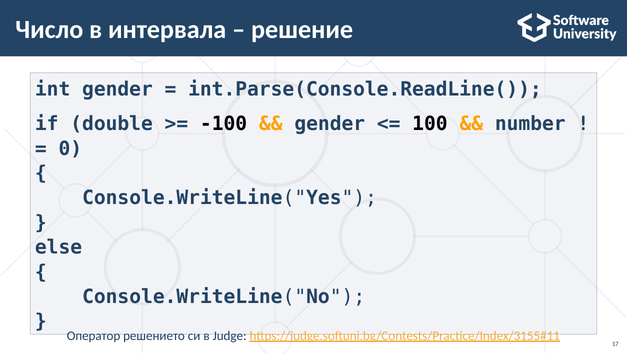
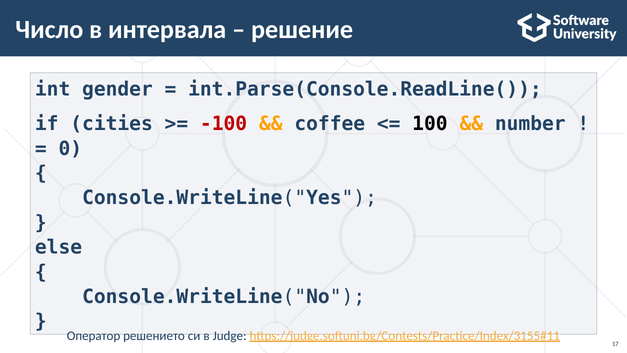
double: double -> cities
-100 colour: black -> red
gender at (330, 124): gender -> coffee
